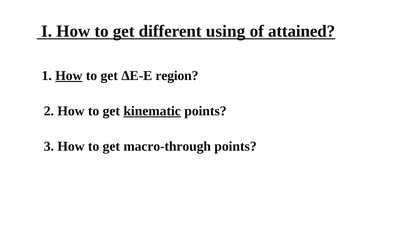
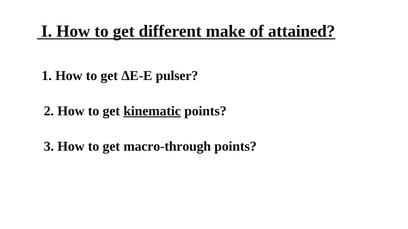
using: using -> make
How at (69, 76) underline: present -> none
region: region -> pulser
